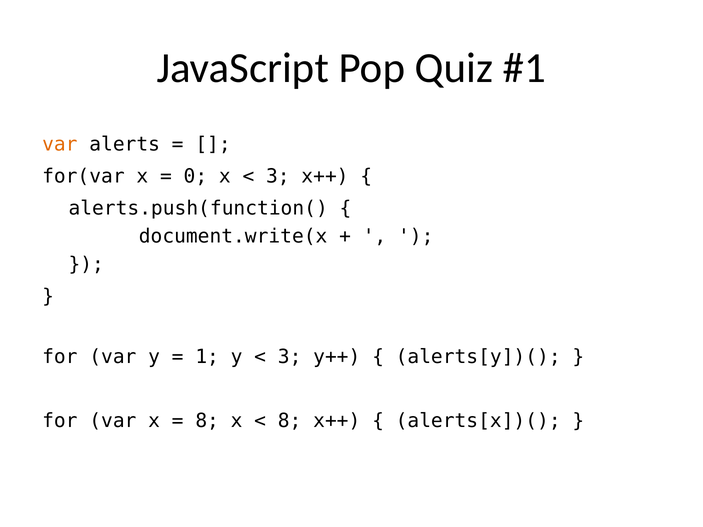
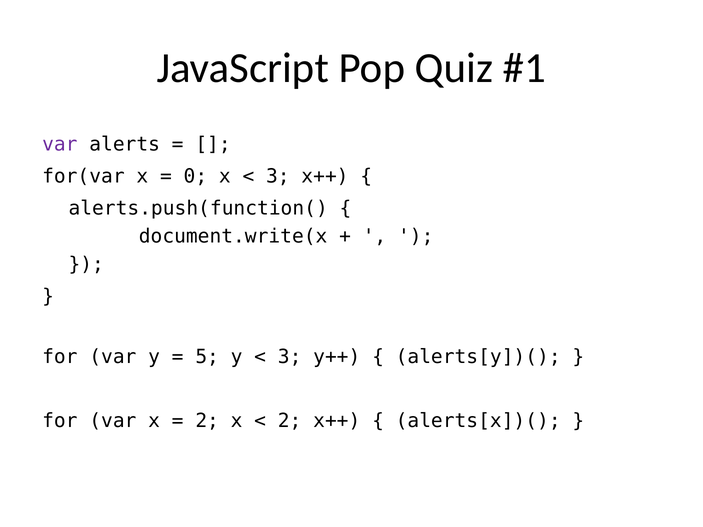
var at (60, 144) colour: orange -> purple
1: 1 -> 5
8 at (207, 421): 8 -> 2
8 at (290, 421): 8 -> 2
